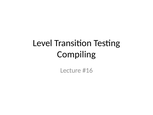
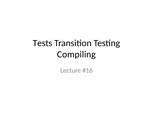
Level: Level -> Tests
